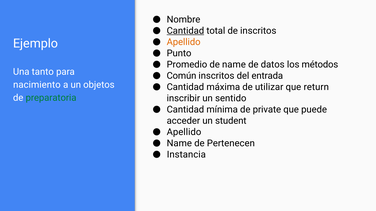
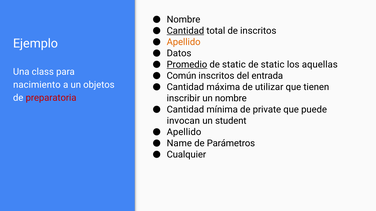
Punto: Punto -> Datos
Promedio underline: none -> present
name at (234, 65): name -> static
datos at (273, 65): datos -> static
métodos: métodos -> aquellas
tanto: tanto -> class
return: return -> tienen
preparatoria colour: green -> red
un sentido: sentido -> nombre
acceder: acceder -> invocan
Pertenecen: Pertenecen -> Parámetros
Instancia: Instancia -> Cualquier
